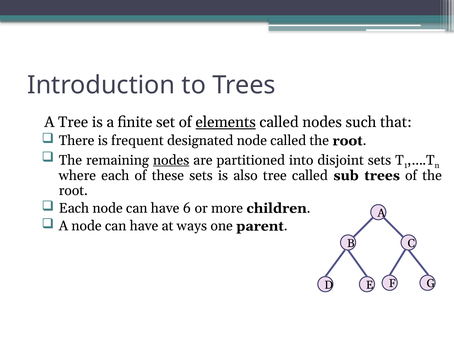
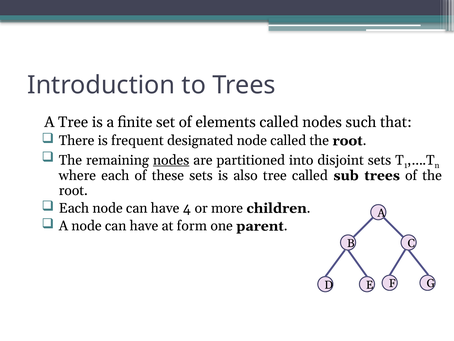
elements underline: present -> none
6: 6 -> 4
ways: ways -> form
